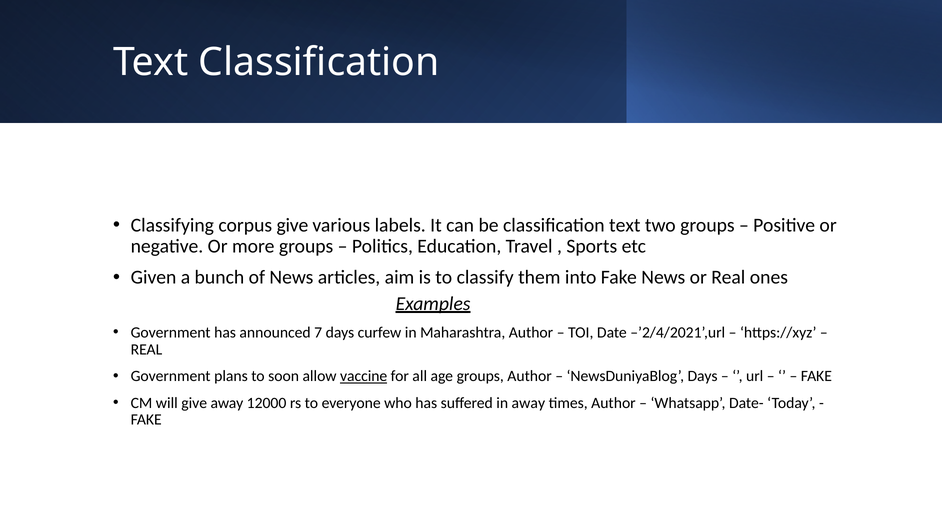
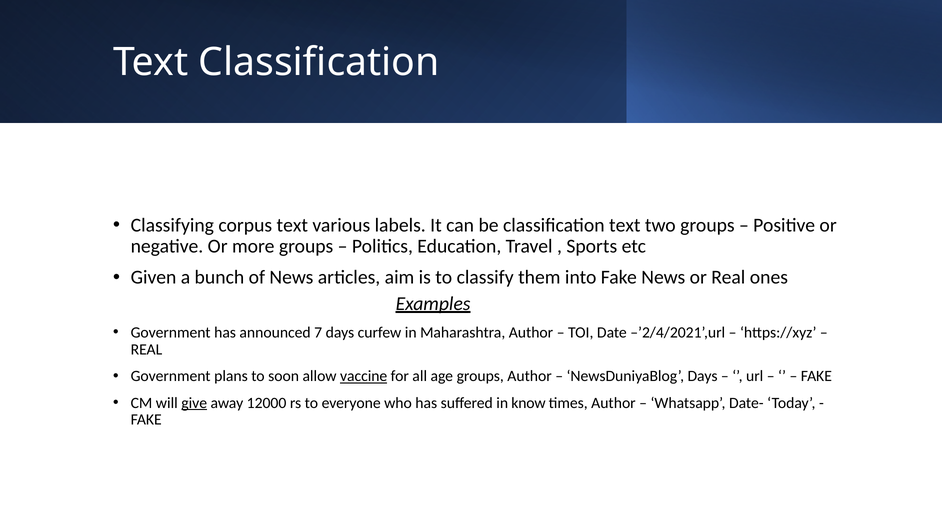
corpus give: give -> text
give at (194, 403) underline: none -> present
in away: away -> know
